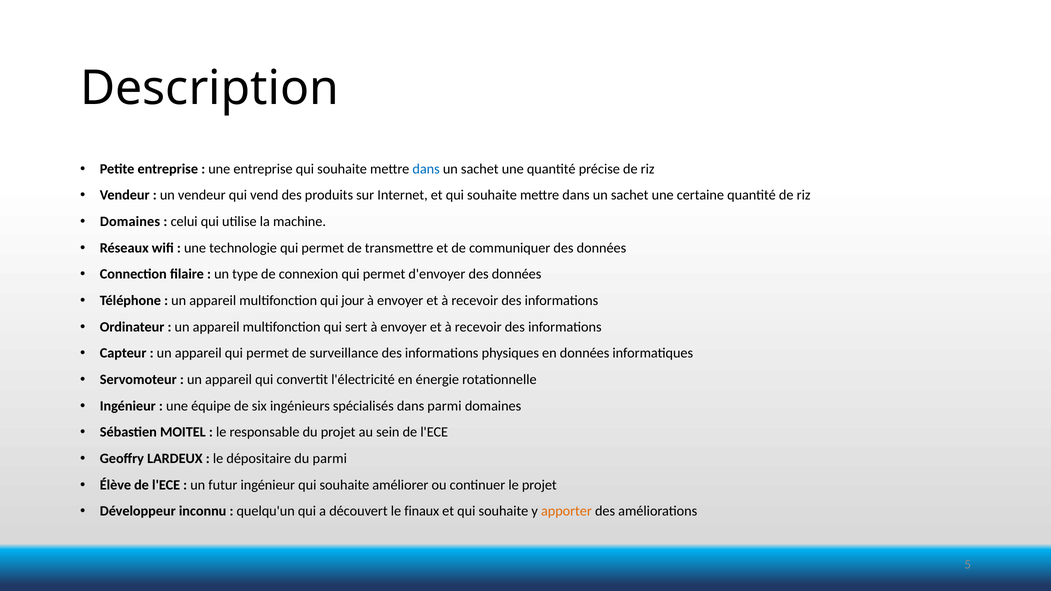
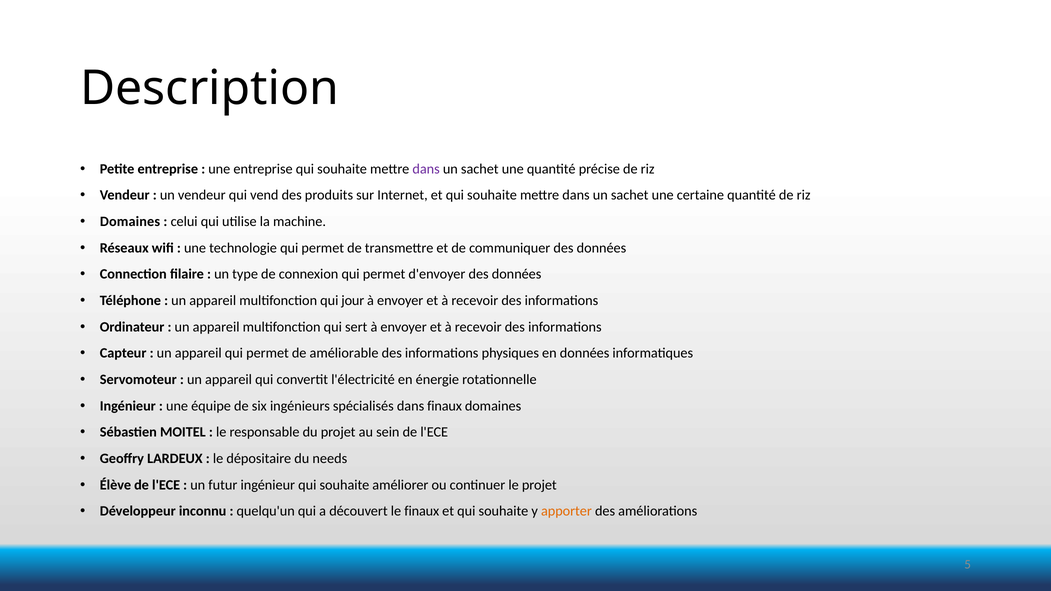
dans at (426, 169) colour: blue -> purple
surveillance: surveillance -> améliorable
dans parmi: parmi -> finaux
du parmi: parmi -> needs
